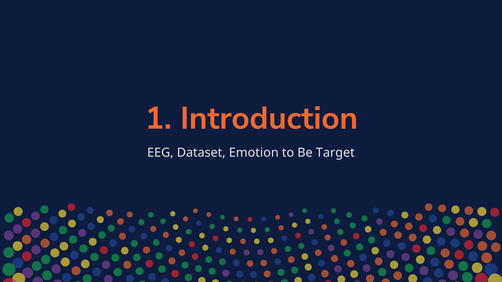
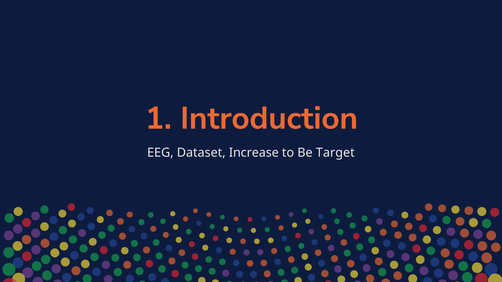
Emotion: Emotion -> Increase
